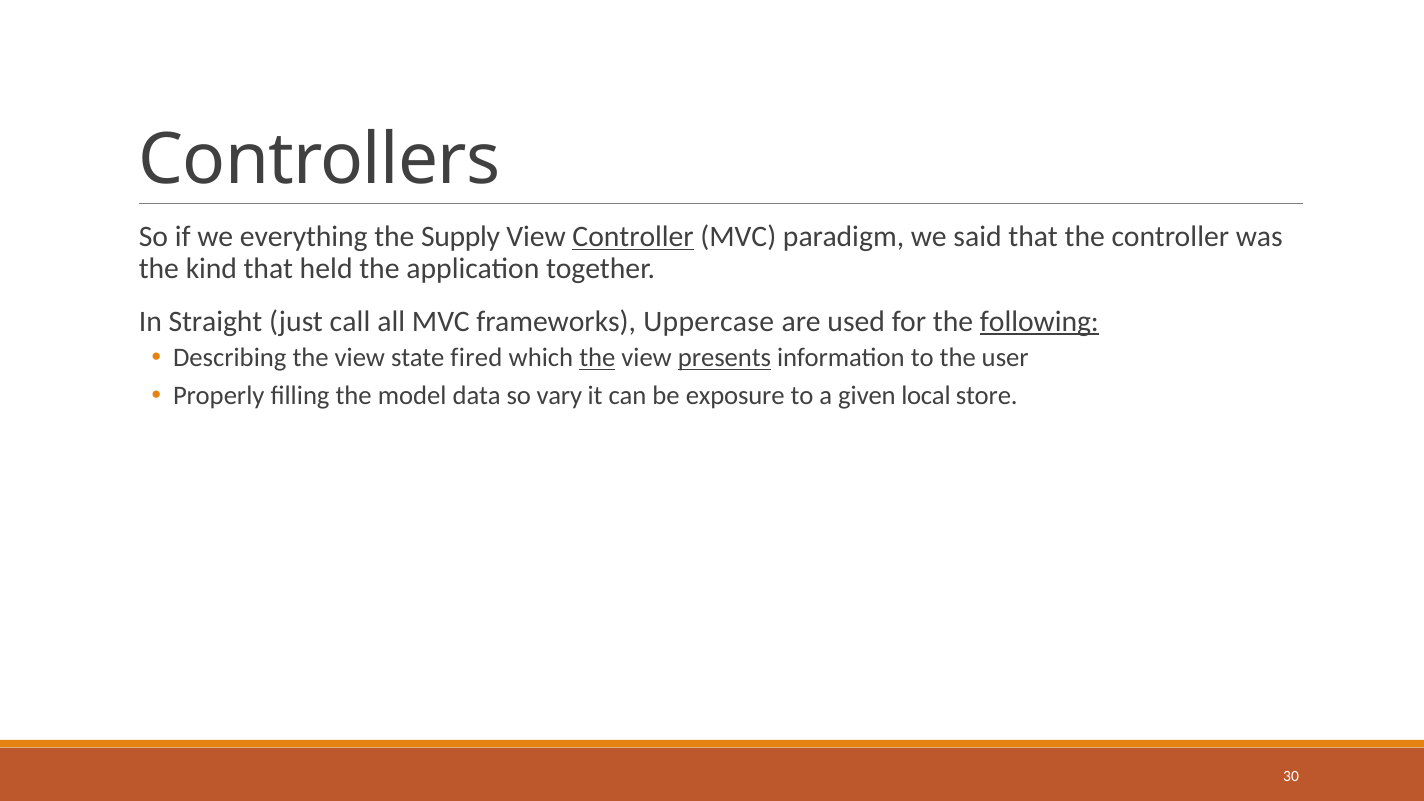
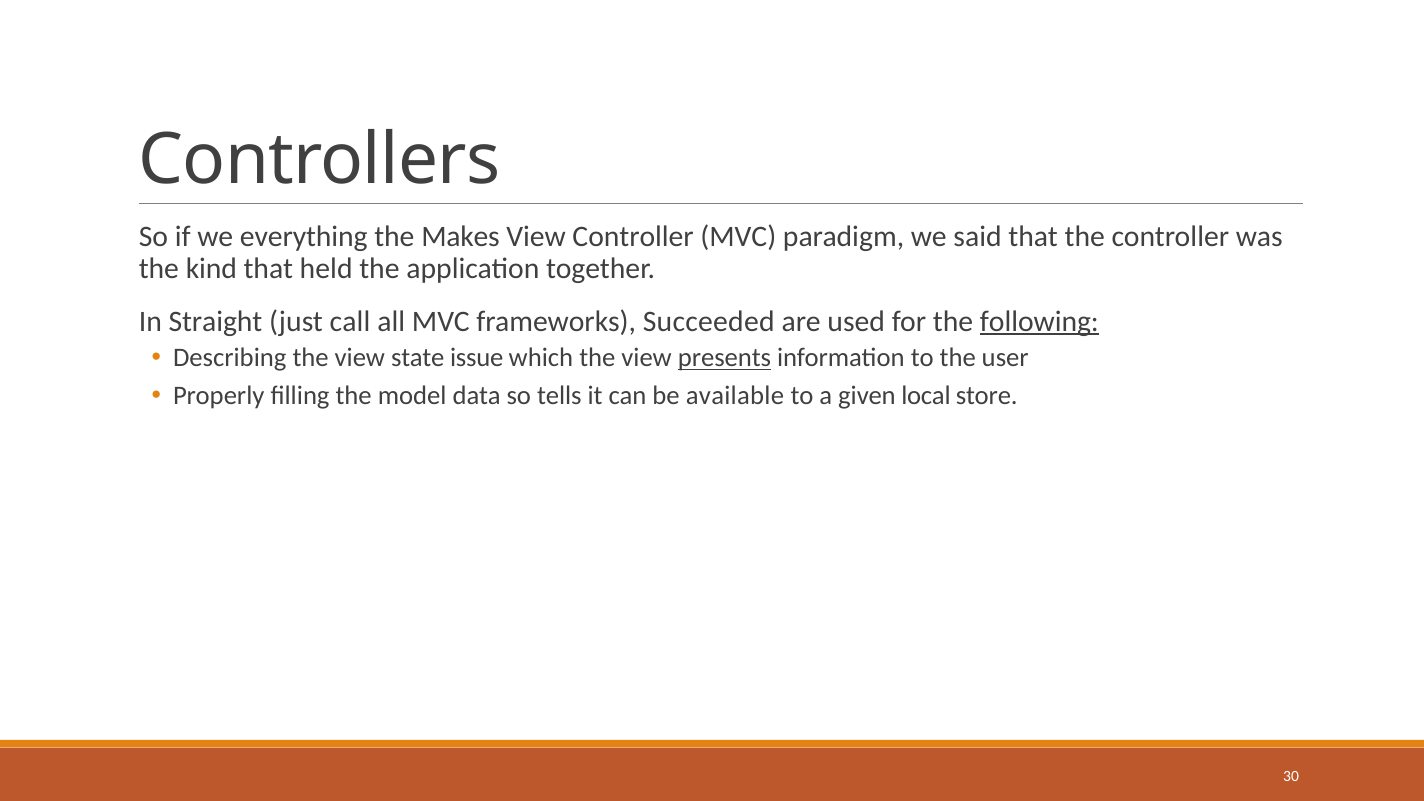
Supply: Supply -> Makes
Controller at (633, 237) underline: present -> none
Uppercase: Uppercase -> Succeeded
fired: fired -> issue
the at (597, 358) underline: present -> none
vary: vary -> tells
exposure: exposure -> available
